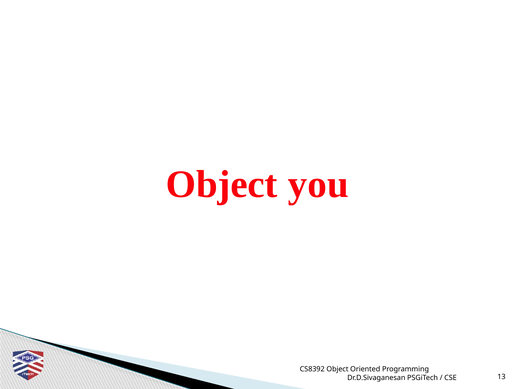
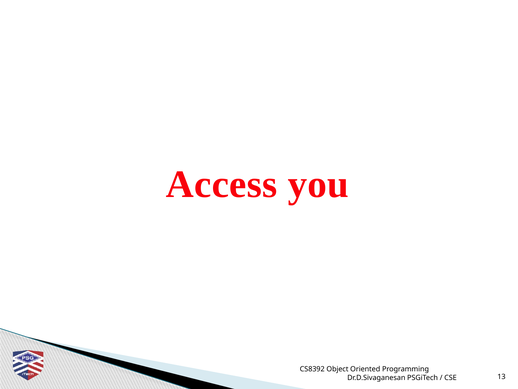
Object at (222, 184): Object -> Access
